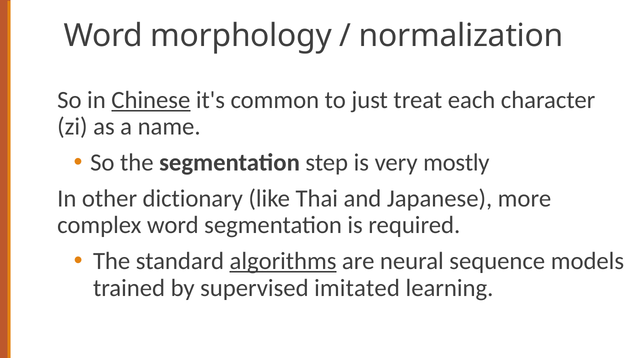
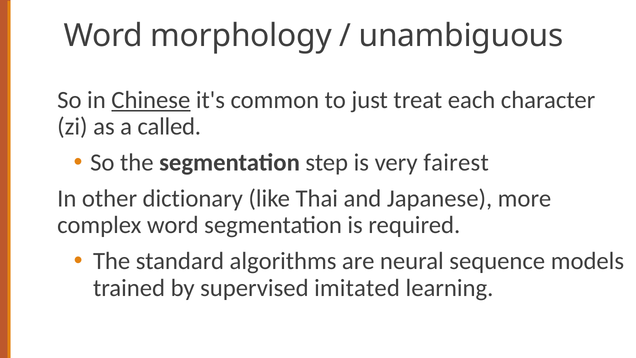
normalization: normalization -> unambiguous
name: name -> called
mostly: mostly -> fairest
algorithms underline: present -> none
